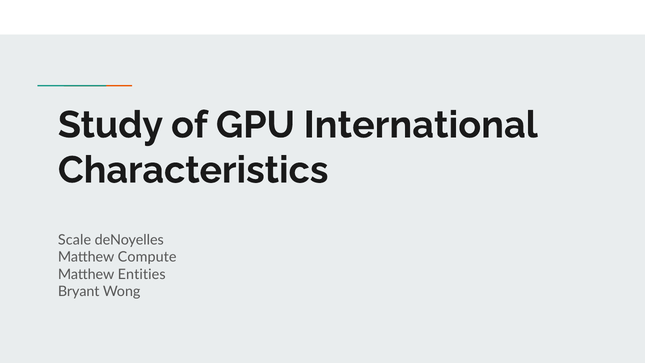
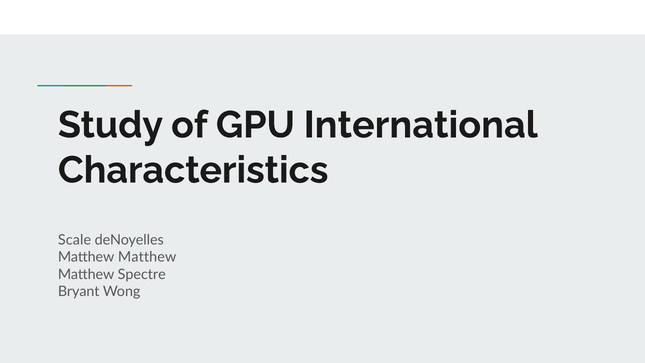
Compute at (147, 257): Compute -> Matthew
Entities: Entities -> Spectre
